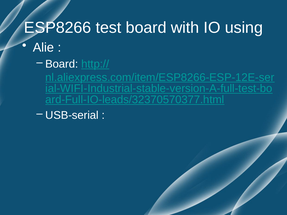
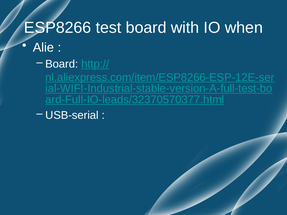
using: using -> when
